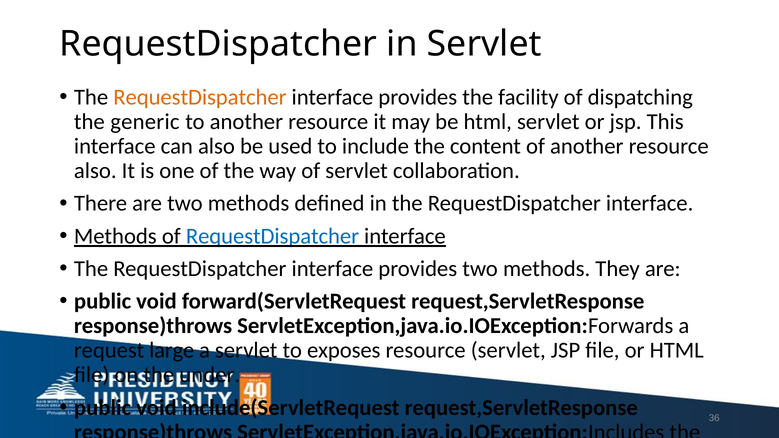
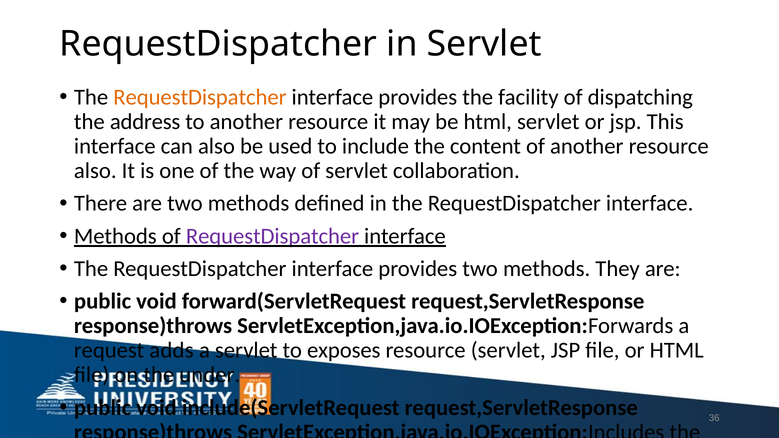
generic: generic -> address
RequestDispatcher at (272, 236) colour: blue -> purple
large: large -> adds
